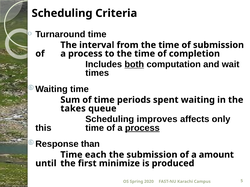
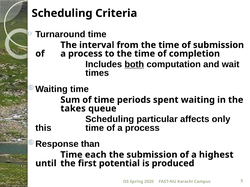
improves: improves -> particular
process at (142, 128) underline: present -> none
amount: amount -> highest
minimize: minimize -> potential
